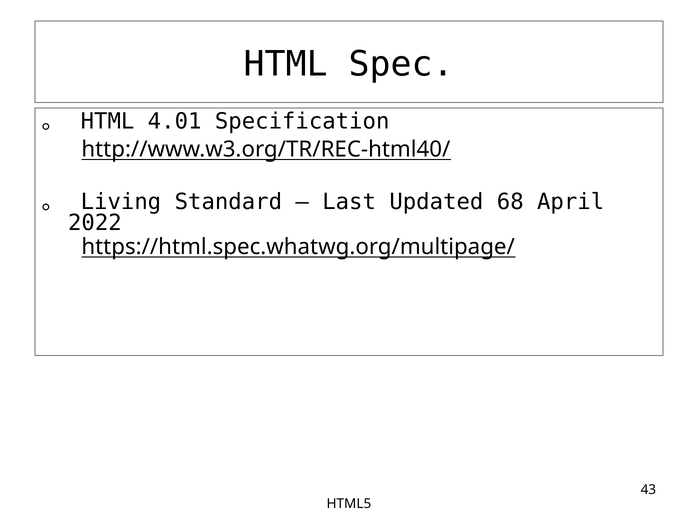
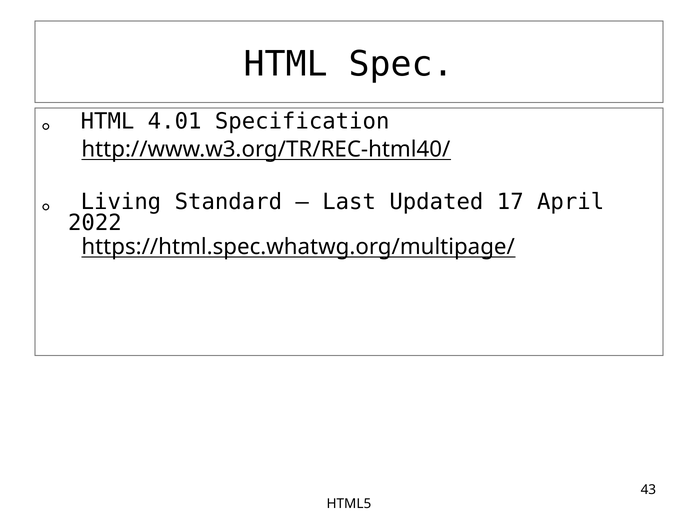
68: 68 -> 17
